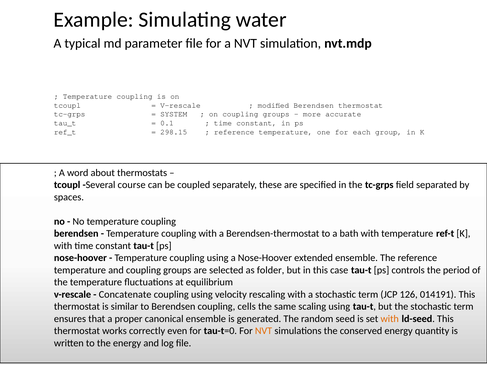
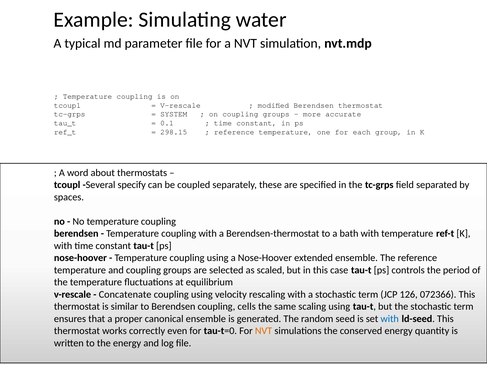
course: course -> specify
folder: folder -> scaled
014191: 014191 -> 072366
with at (390, 319) colour: orange -> blue
